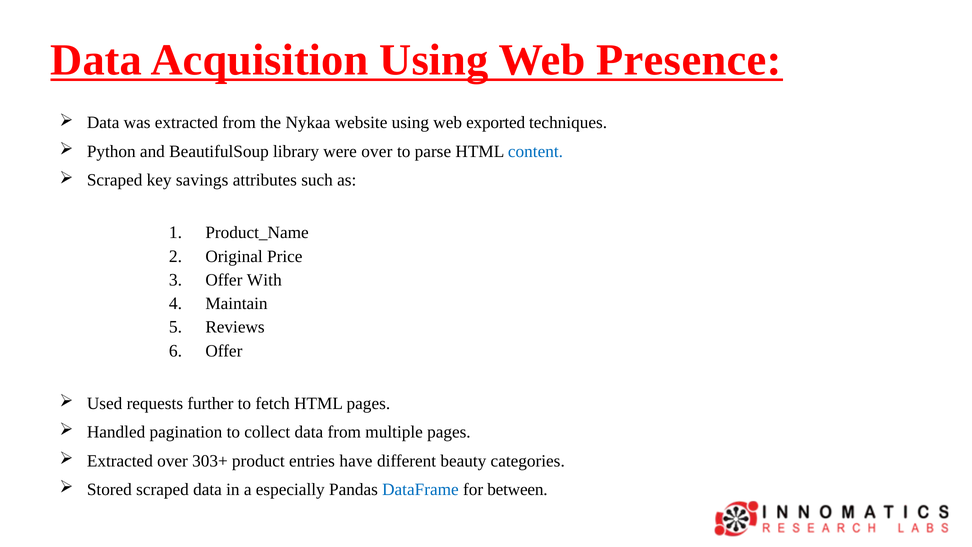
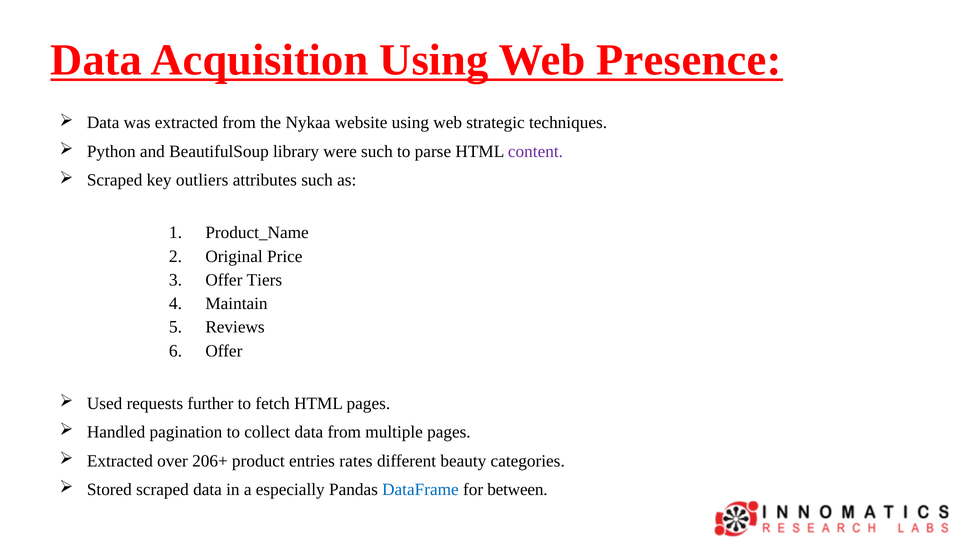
exported: exported -> strategic
were over: over -> such
content colour: blue -> purple
savings: savings -> outliers
With: With -> Tiers
303+: 303+ -> 206+
have: have -> rates
